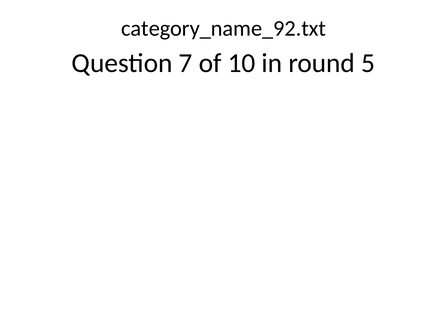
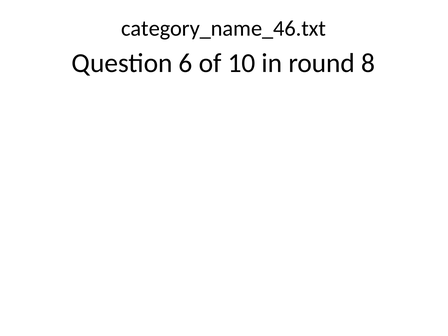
category_name_92.txt: category_name_92.txt -> category_name_46.txt
7: 7 -> 6
5: 5 -> 8
